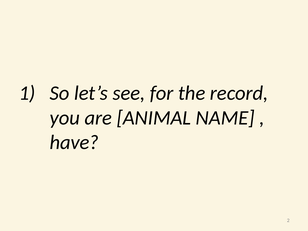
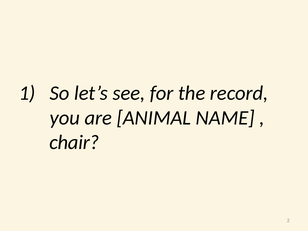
have: have -> chair
